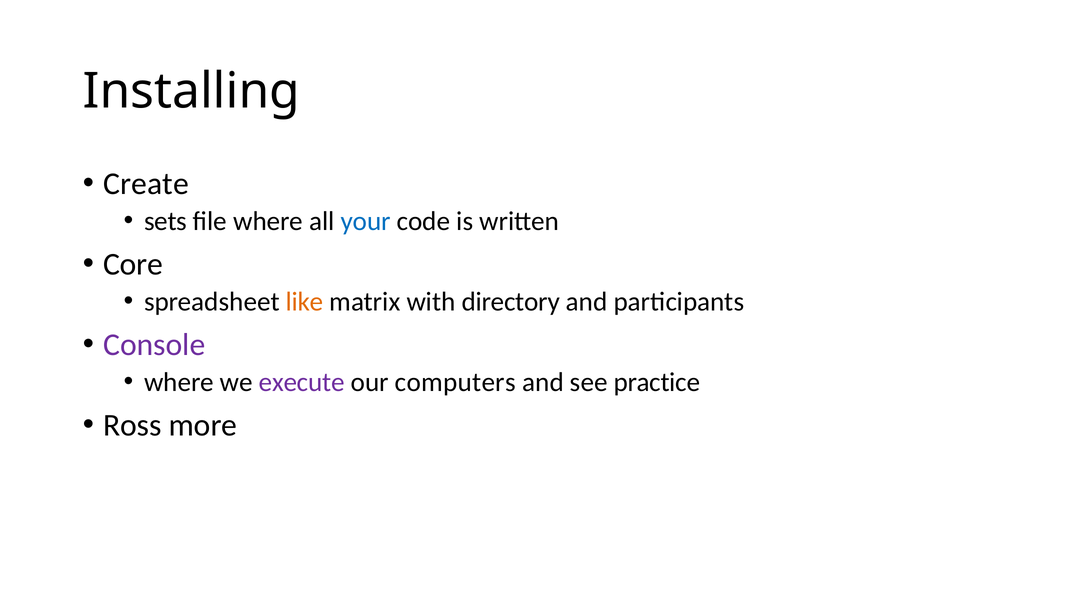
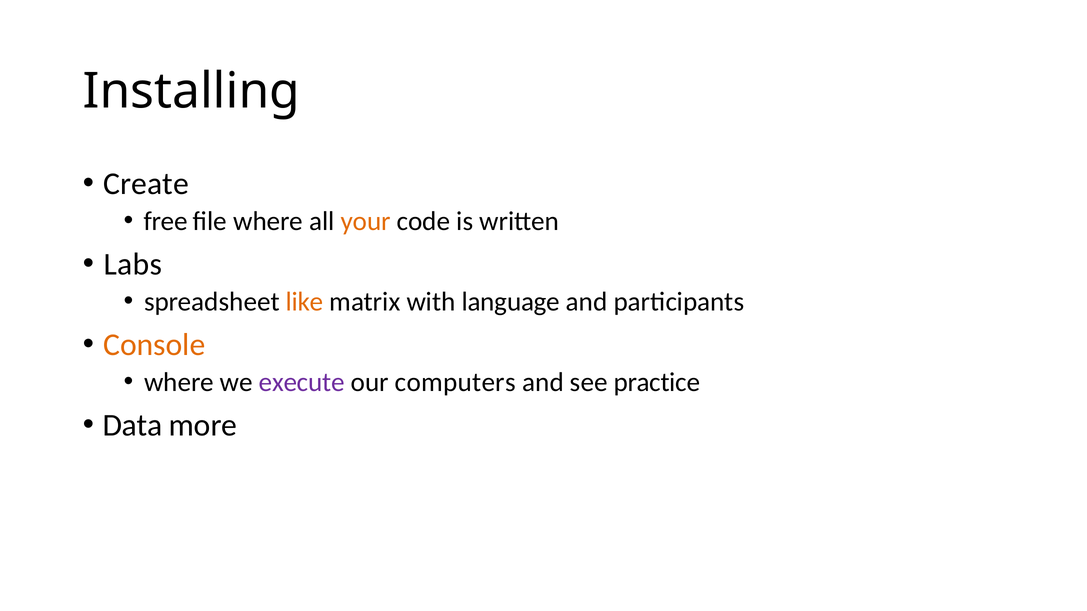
sets: sets -> free
your colour: blue -> orange
Core: Core -> Labs
directory: directory -> language
Console colour: purple -> orange
Ross: Ross -> Data
